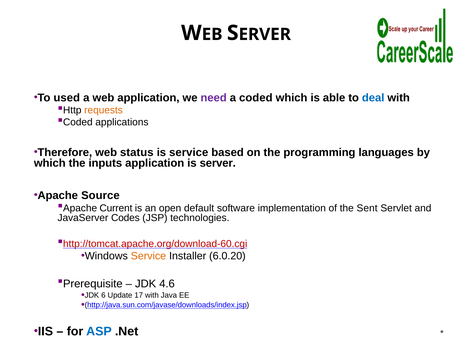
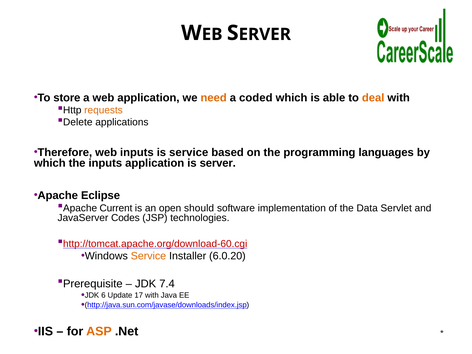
used: used -> store
need colour: purple -> orange
deal colour: blue -> orange
Coded at (78, 122): Coded -> Delete
web status: status -> inputs
Source: Source -> Eclipse
default: default -> should
Sent: Sent -> Data
4.6: 4.6 -> 7.4
ASP colour: blue -> orange
